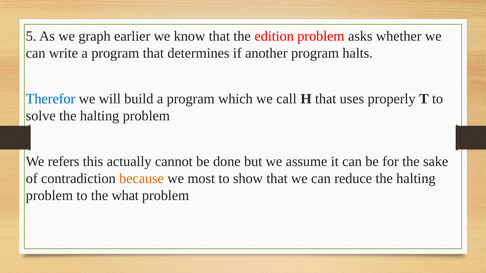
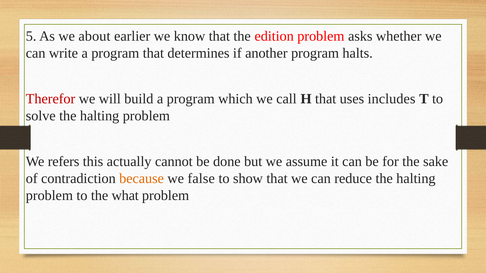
graph: graph -> about
Therefor colour: blue -> red
properly: properly -> includes
most: most -> false
